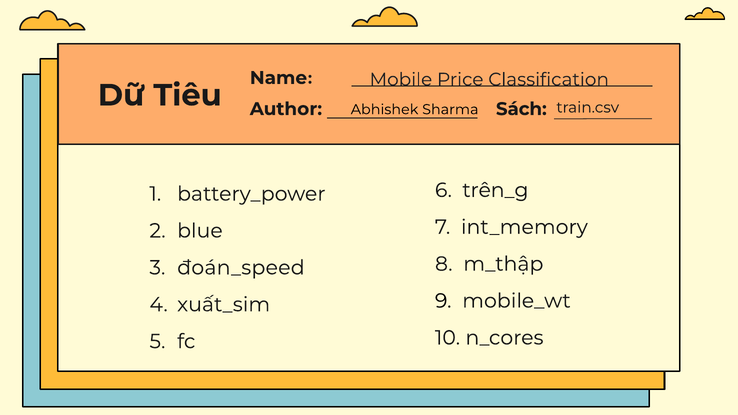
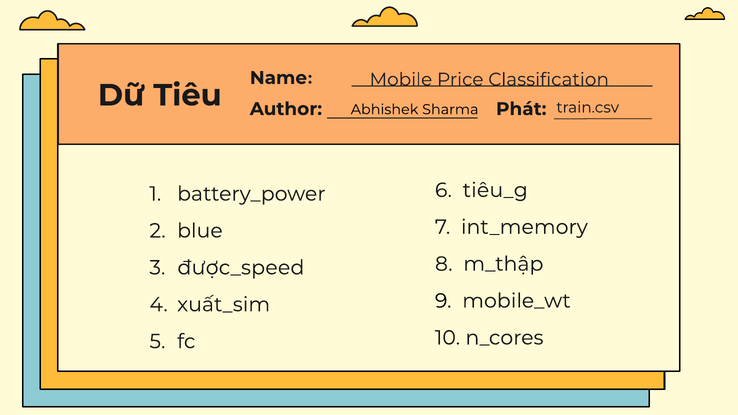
Sách: Sách -> Phát
trên_g: trên_g -> tiêu_g
đoán_speed: đoán_speed -> được_speed
